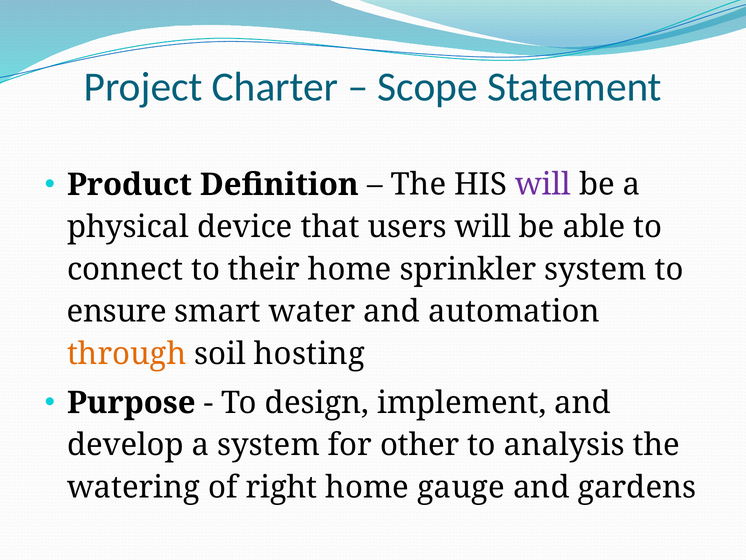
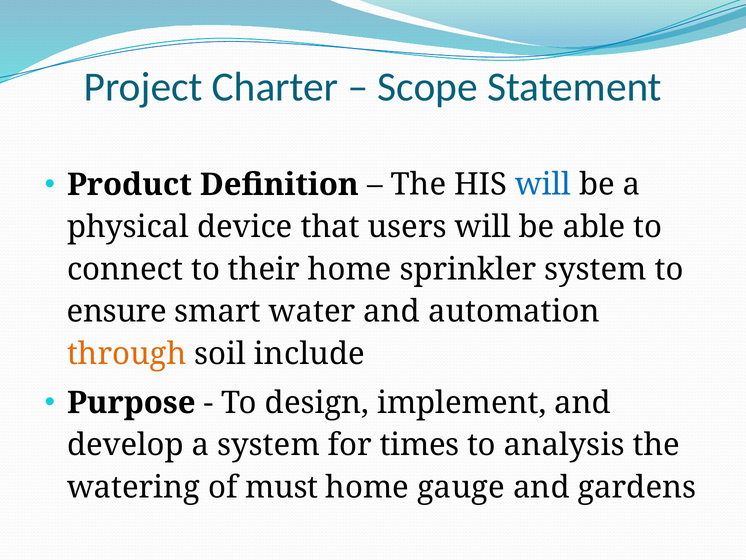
will at (543, 184) colour: purple -> blue
hosting: hosting -> include
other: other -> times
right: right -> must
